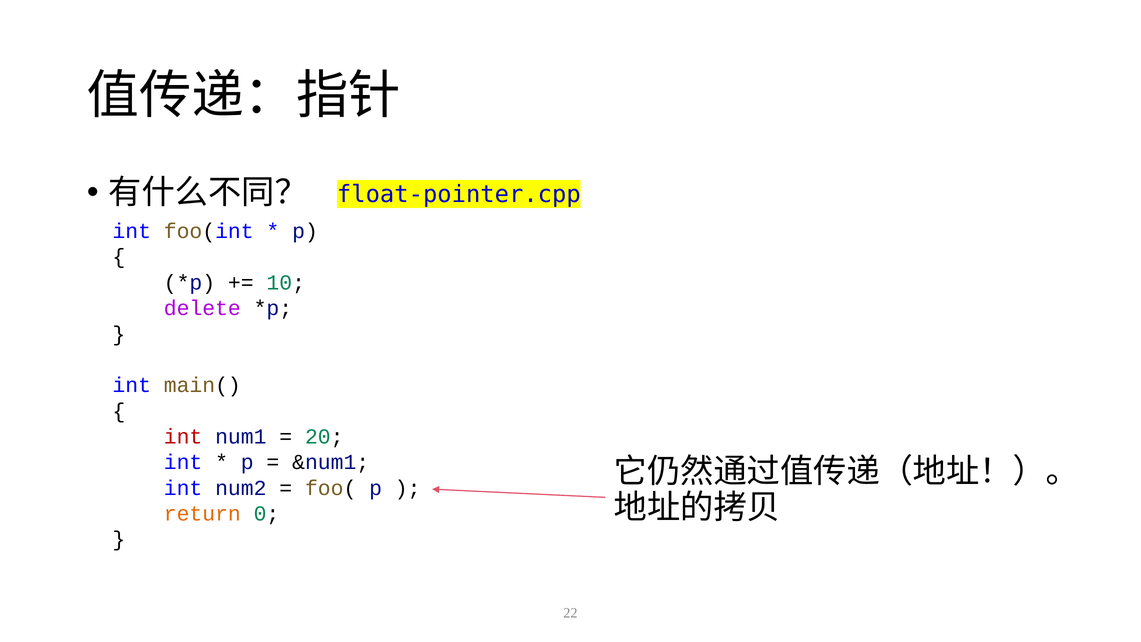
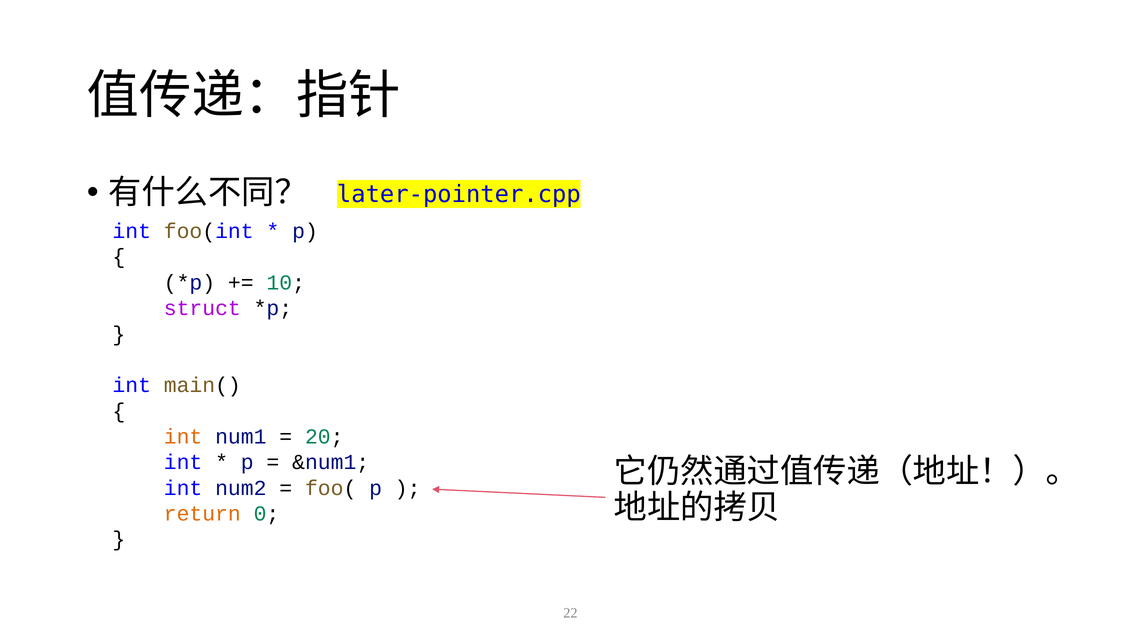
float-pointer.cpp: float-pointer.cpp -> later-pointer.cpp
delete: delete -> struct
int at (183, 437) colour: red -> orange
